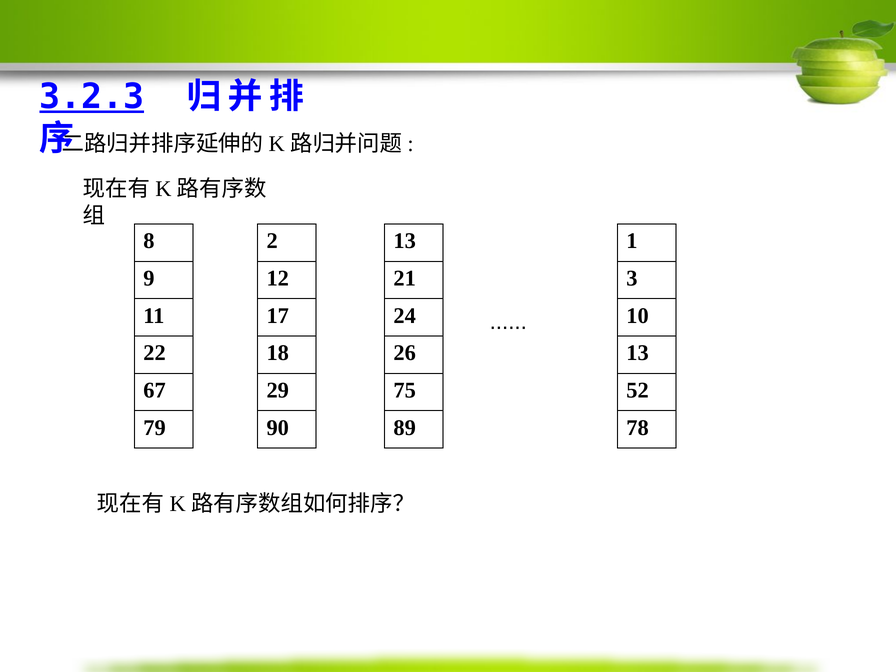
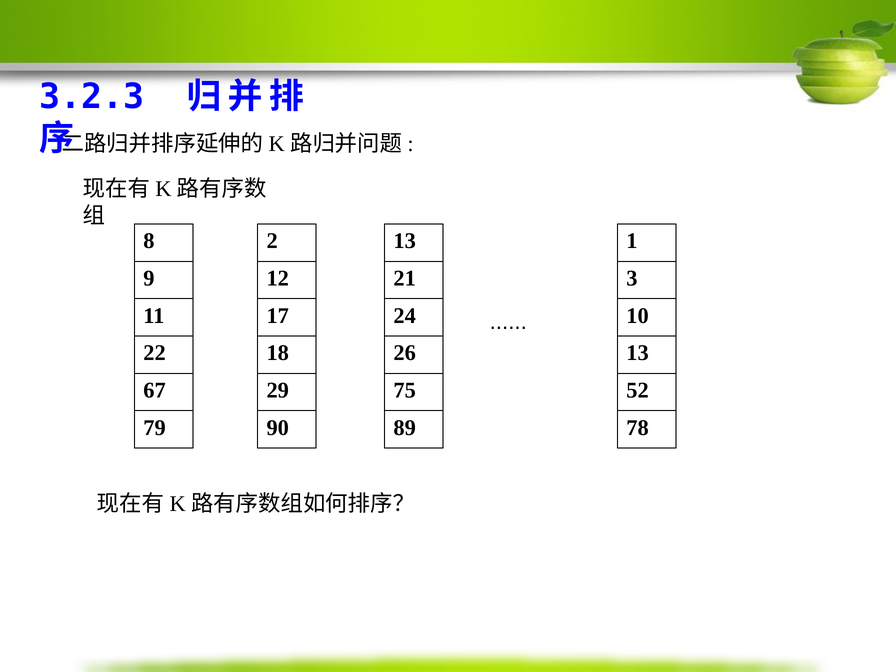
3.2.3 underline: present -> none
